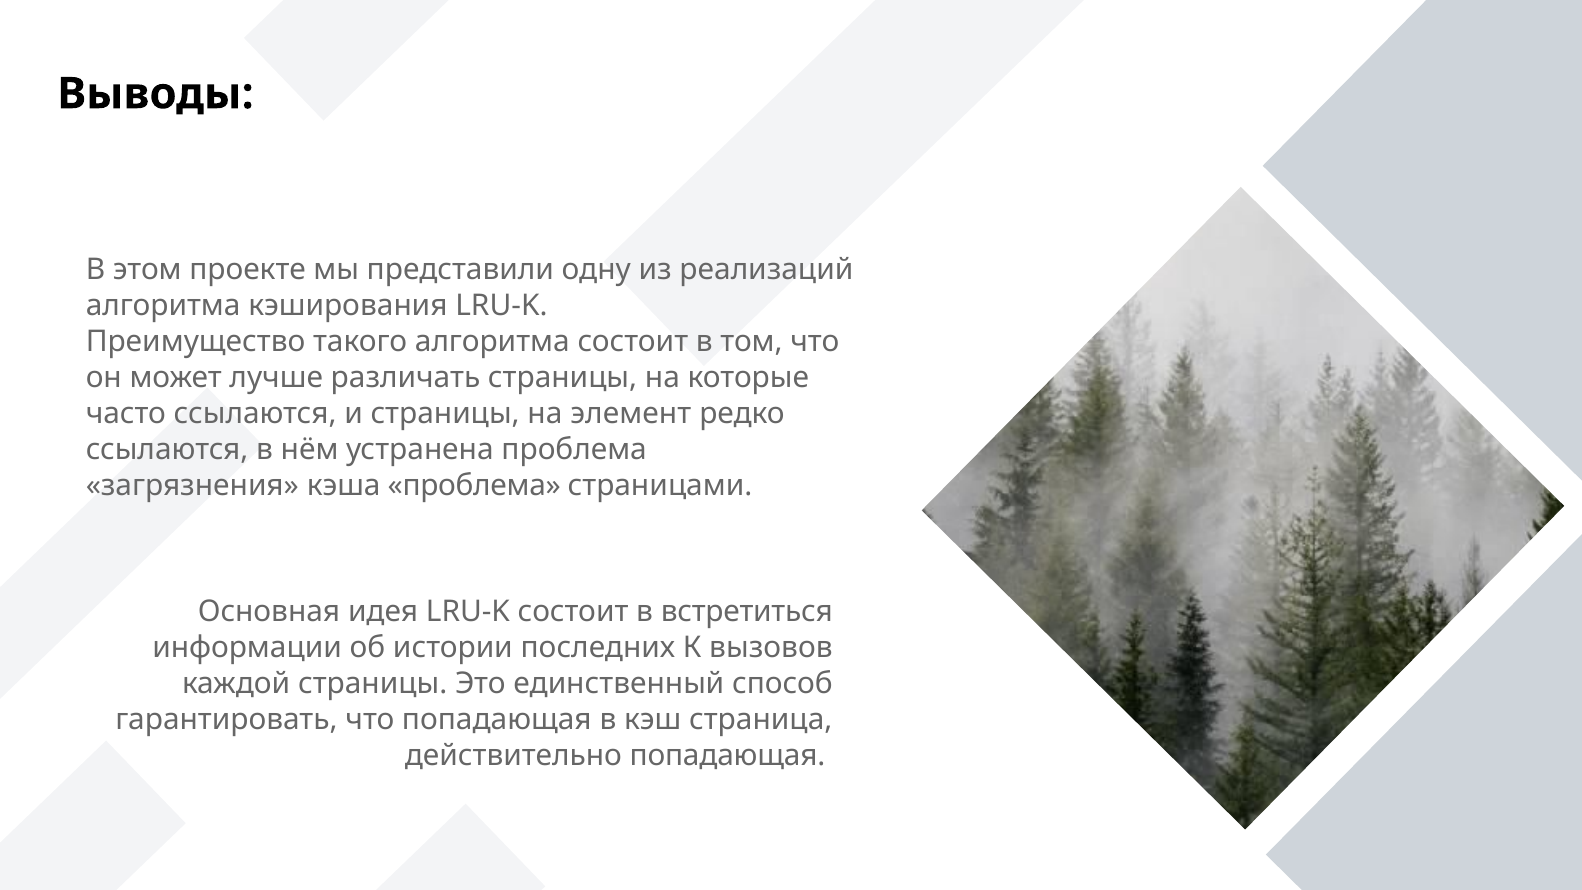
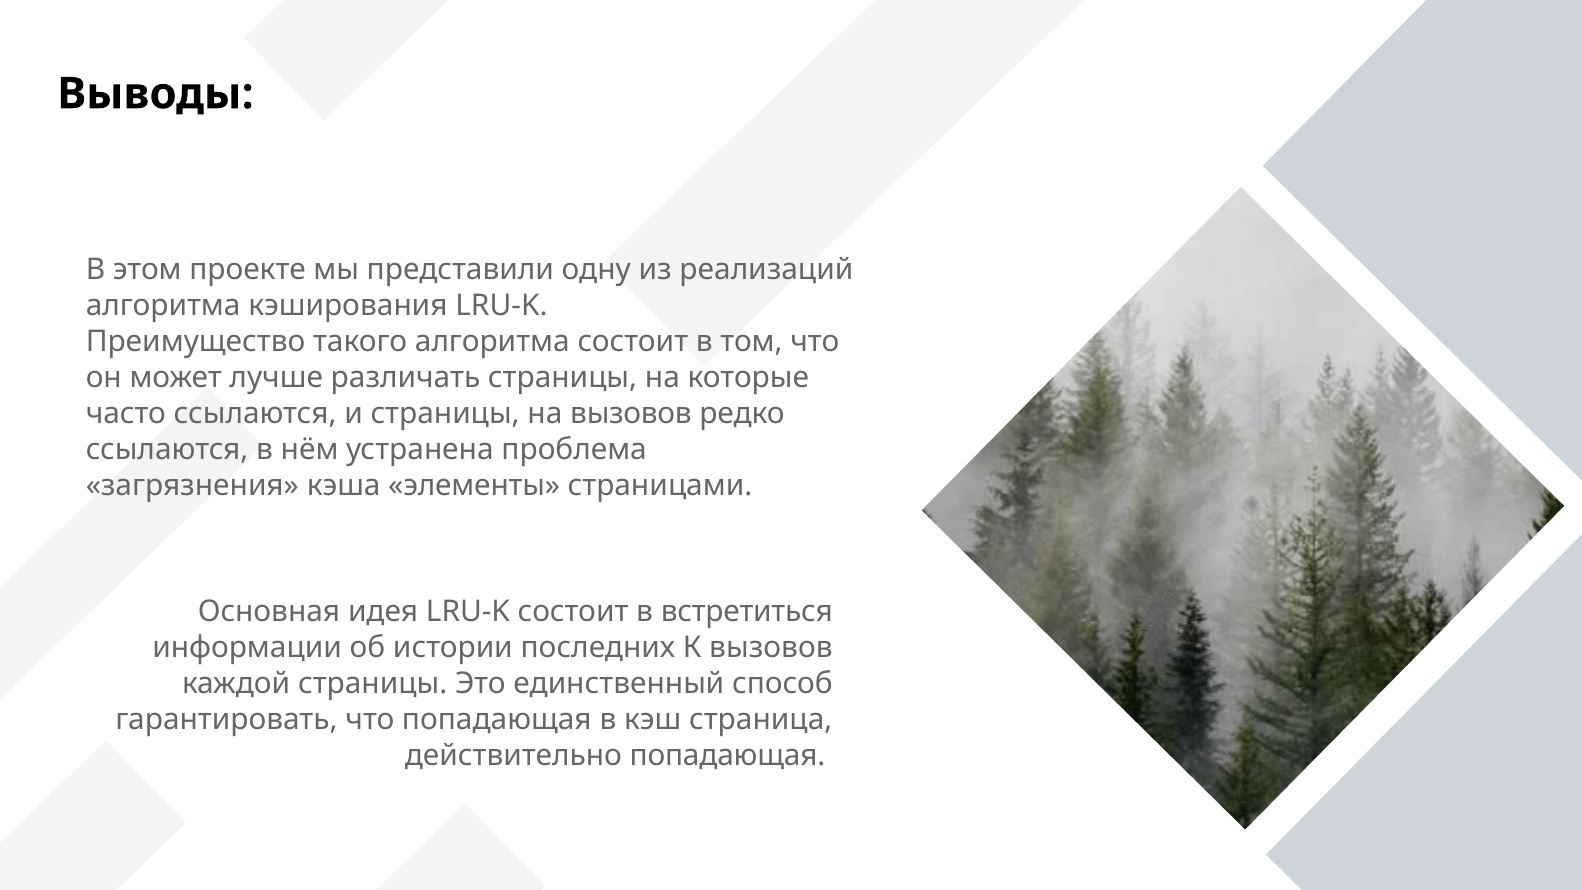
на элемент: элемент -> вызовов
кэша проблема: проблема -> элементы
